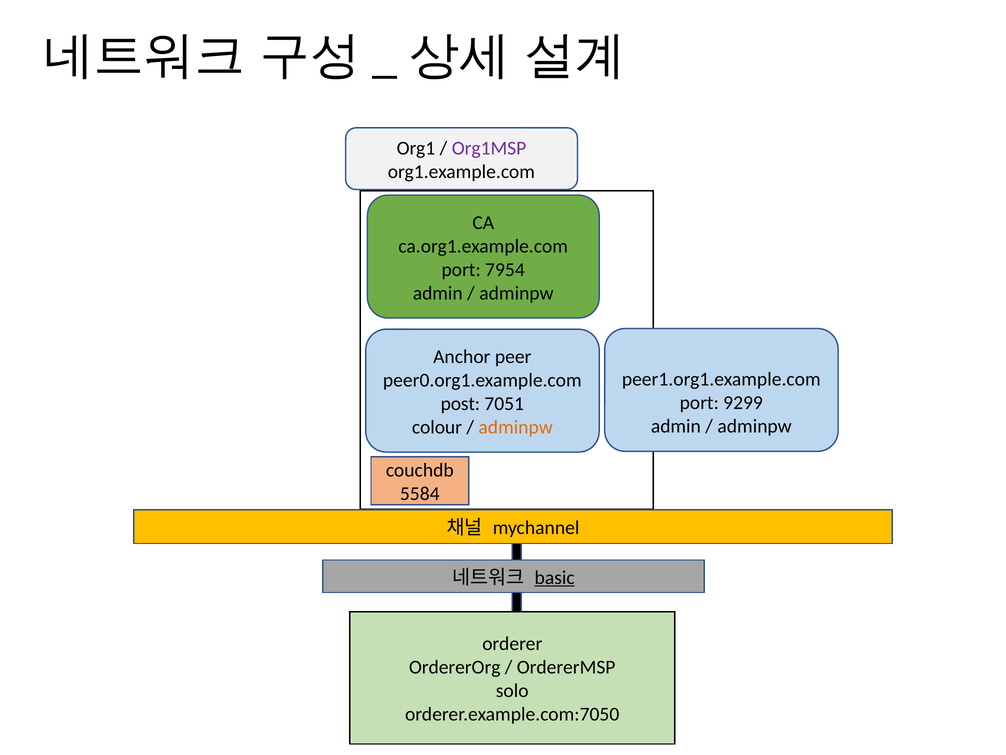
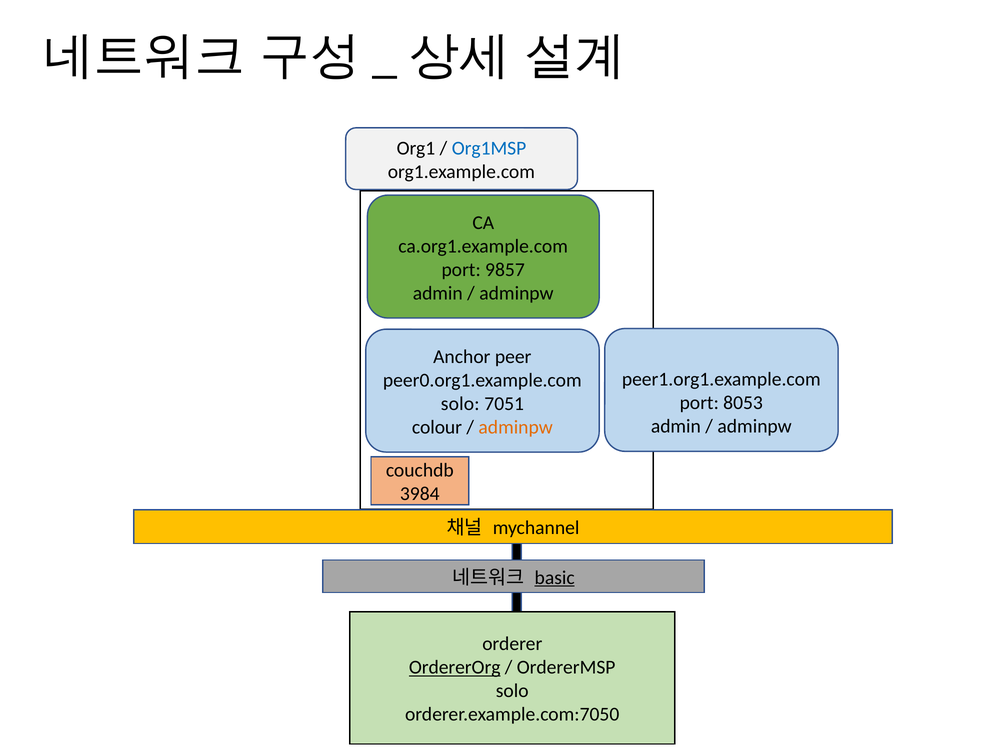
Org1MSP colour: purple -> blue
7954: 7954 -> 9857
9299: 9299 -> 8053
post at (460, 403): post -> solo
5584: 5584 -> 3984
OrdererOrg underline: none -> present
